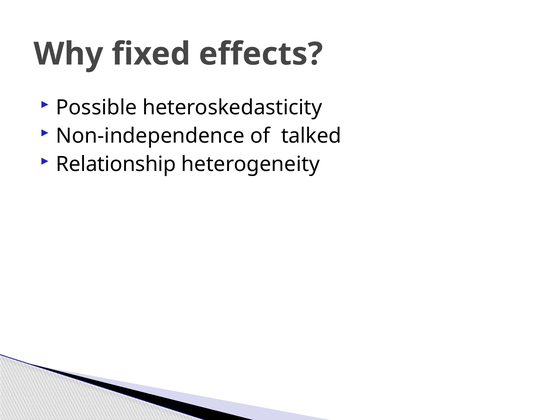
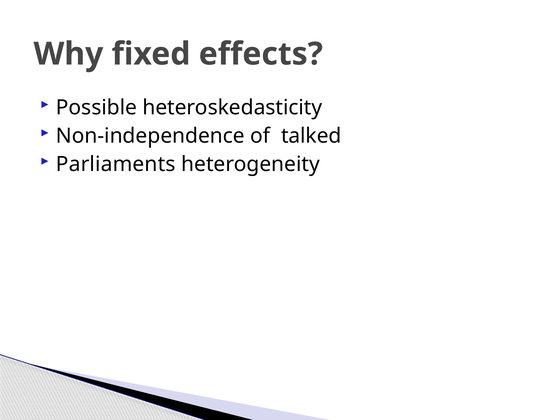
Relationship: Relationship -> Parliaments
